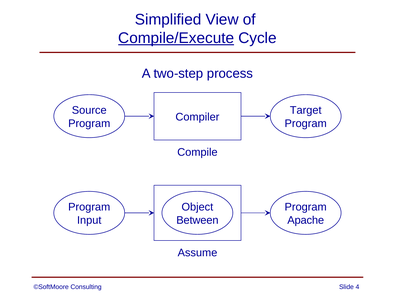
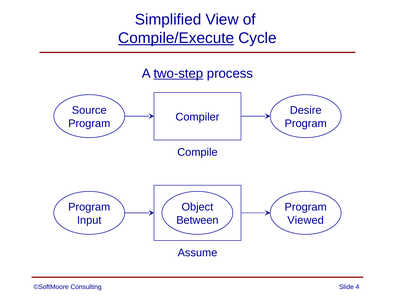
two-step underline: none -> present
Target: Target -> Desire
Apache: Apache -> Viewed
